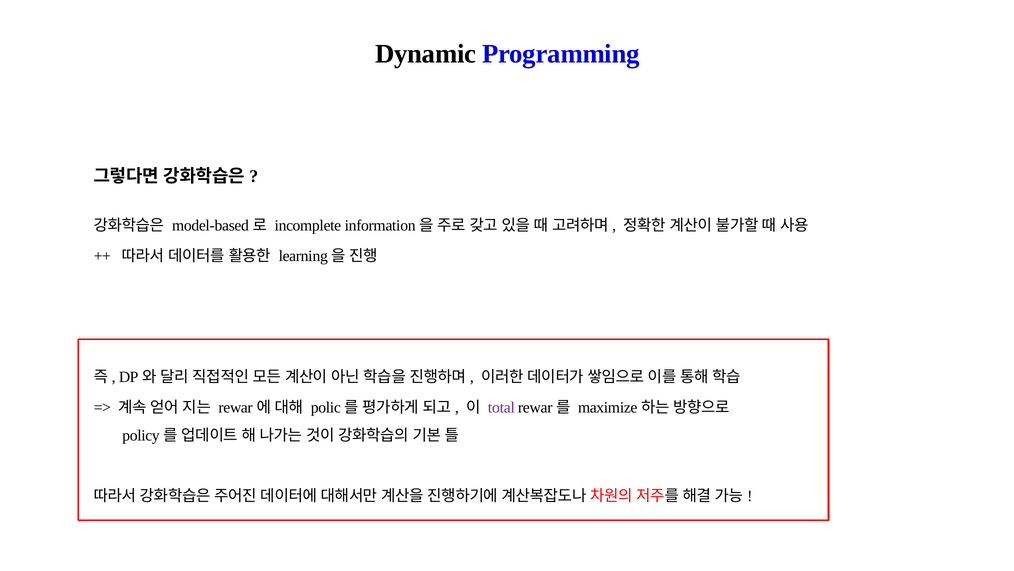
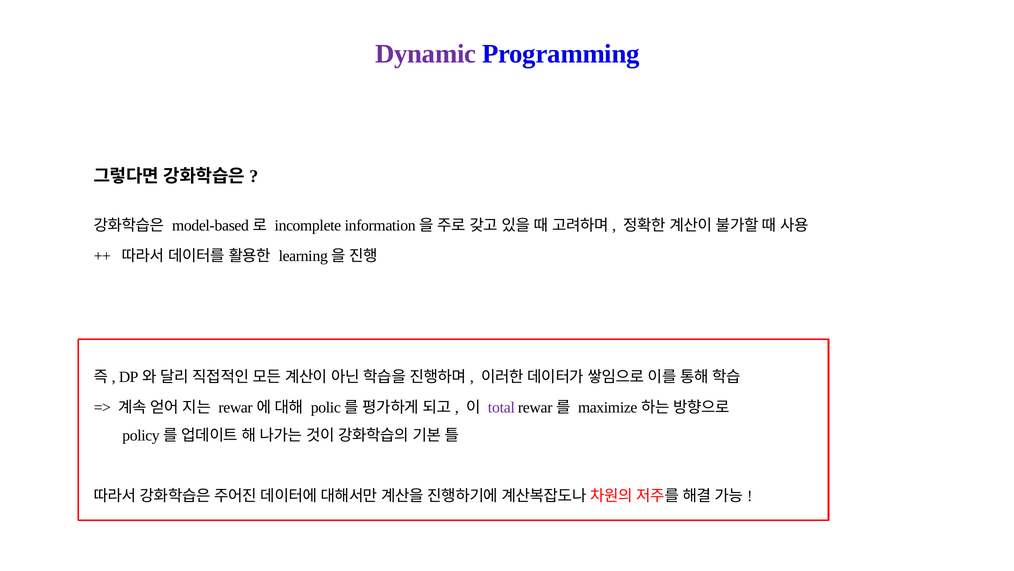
Dynamic colour: black -> purple
